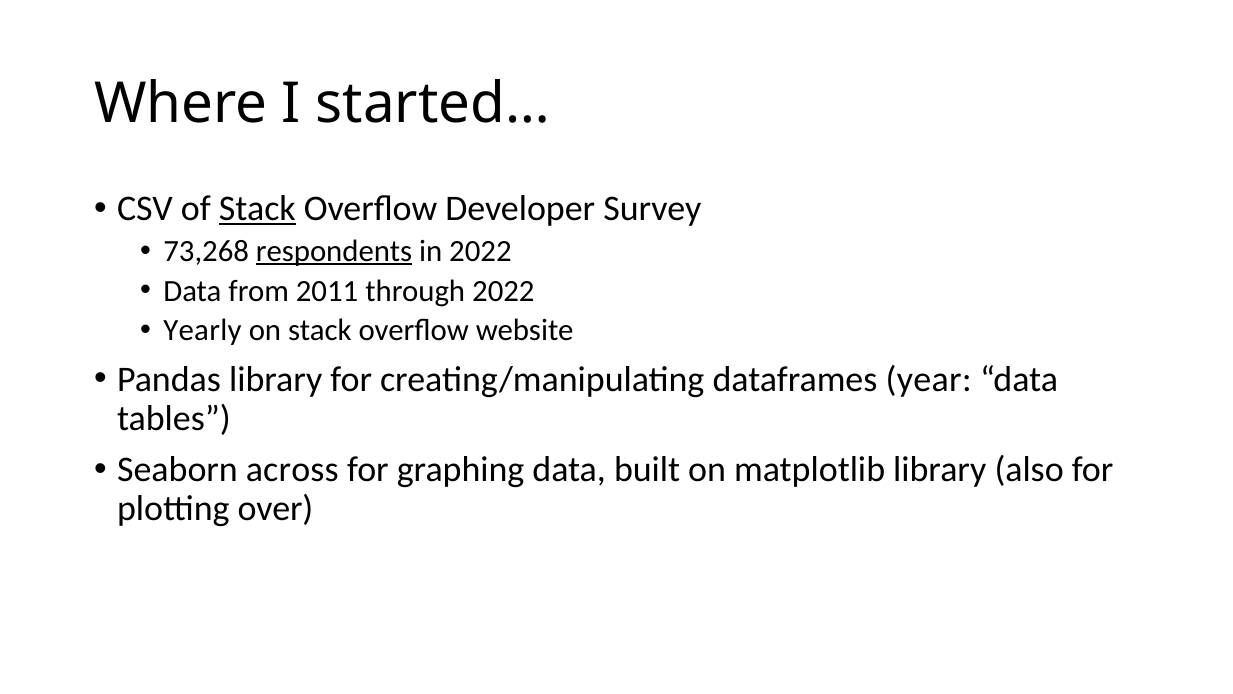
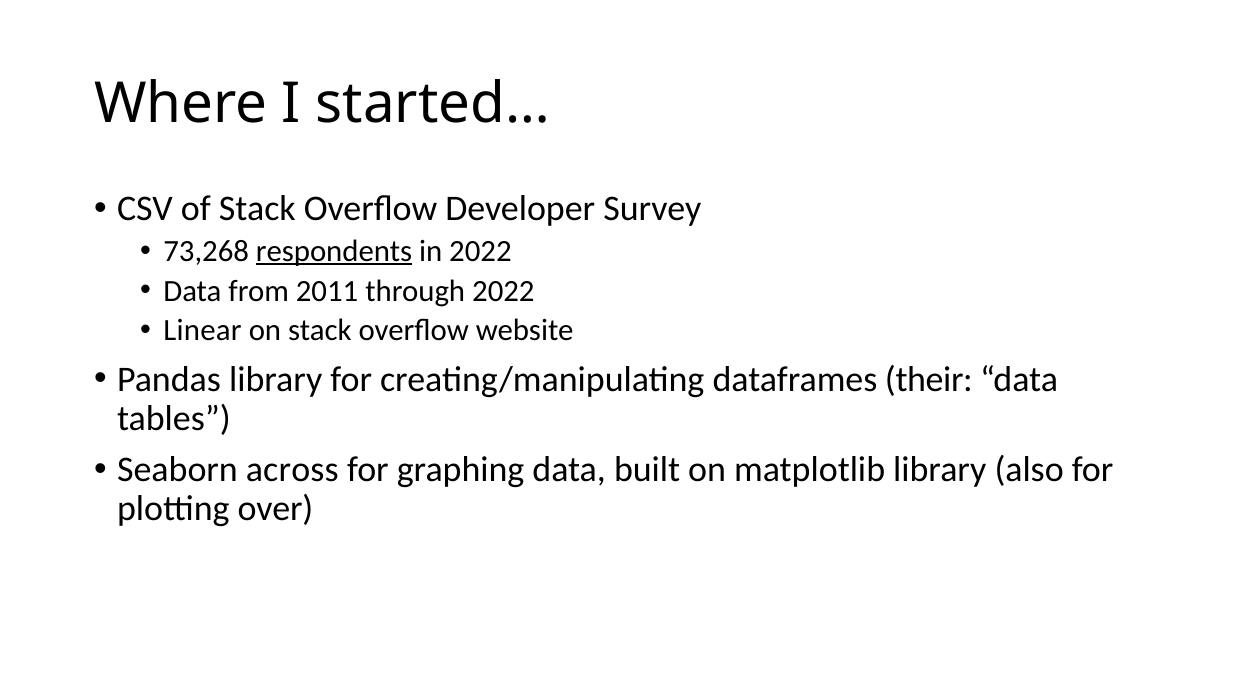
Stack at (257, 208) underline: present -> none
Yearly: Yearly -> Linear
year: year -> their
